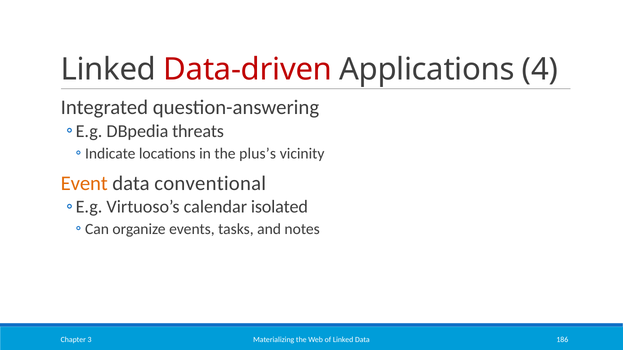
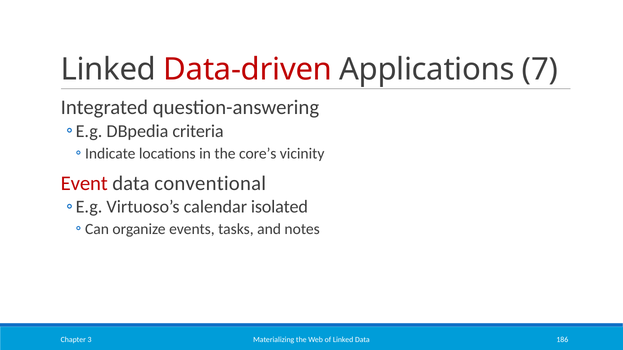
4: 4 -> 7
threats: threats -> criteria
plus’s: plus’s -> core’s
Event colour: orange -> red
